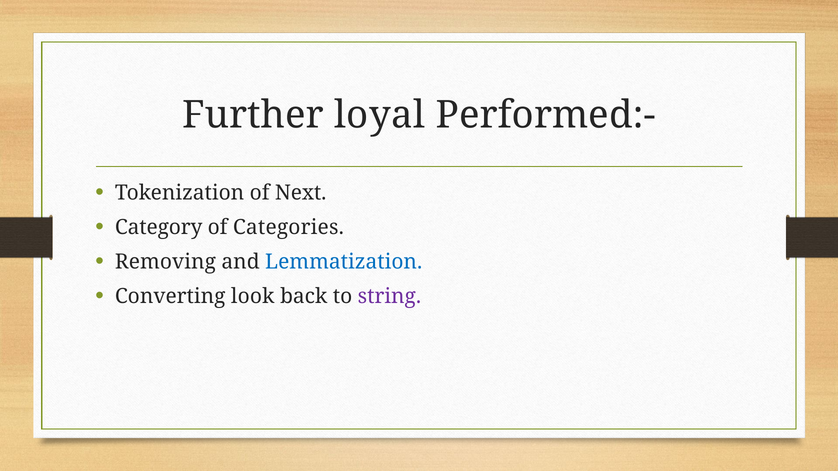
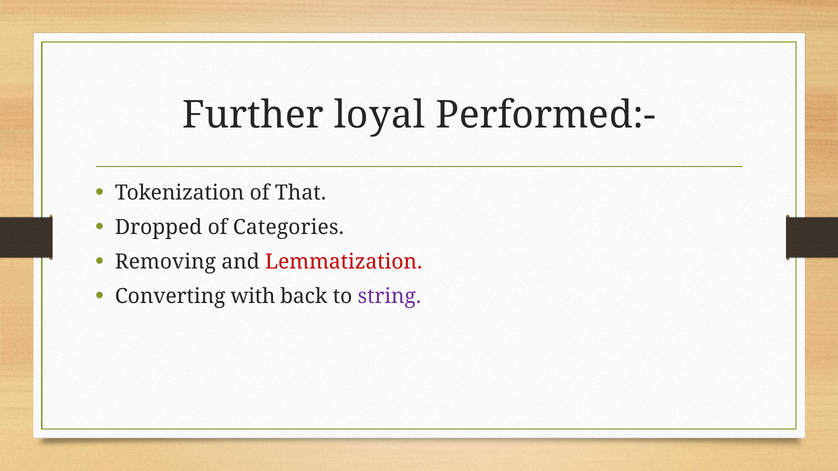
Next: Next -> That
Category: Category -> Dropped
Lemmatization colour: blue -> red
look: look -> with
